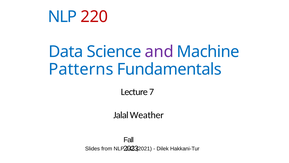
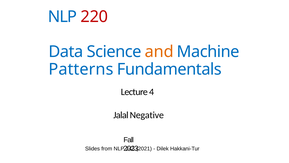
and colour: purple -> orange
7: 7 -> 4
Weather: Weather -> Negative
